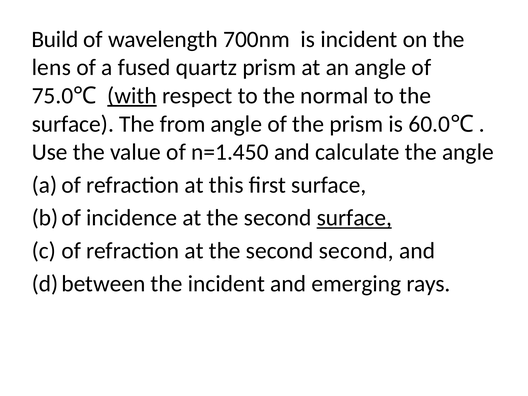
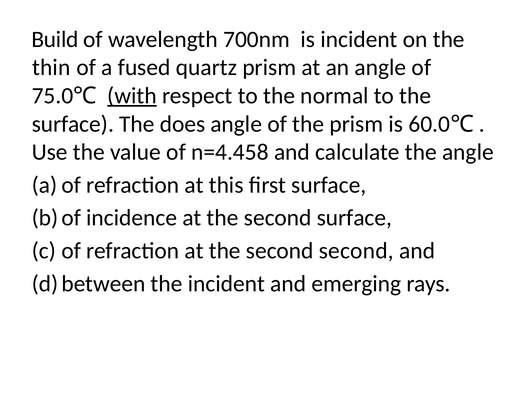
lens: lens -> thin
from: from -> does
n=1.450: n=1.450 -> n=4.458
surface at (354, 218) underline: present -> none
